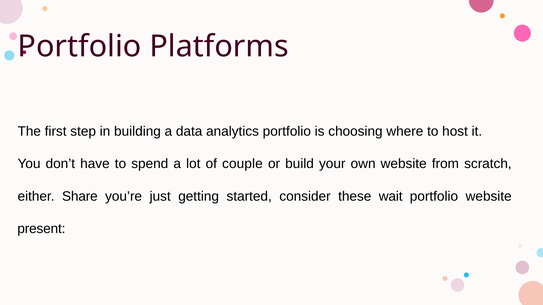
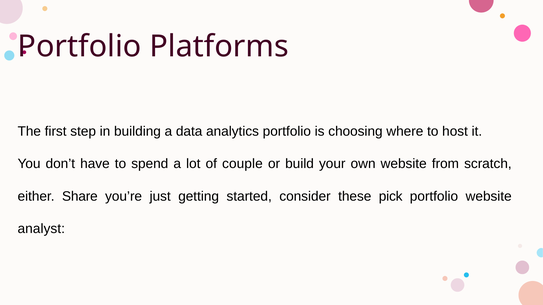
wait: wait -> pick
present: present -> analyst
